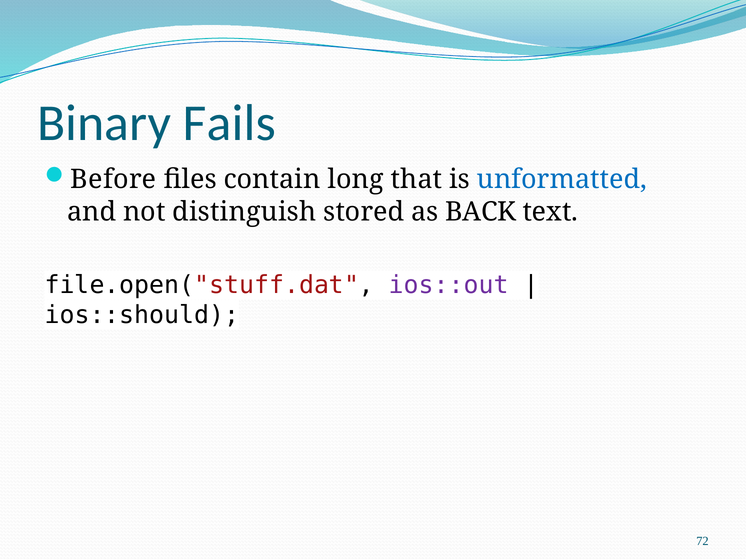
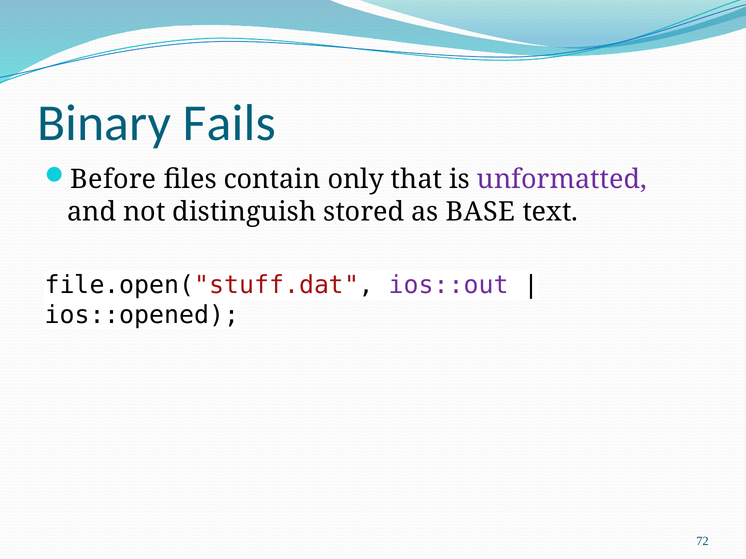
long: long -> only
unformatted colour: blue -> purple
BACK: BACK -> BASE
ios::should: ios::should -> ios::opened
